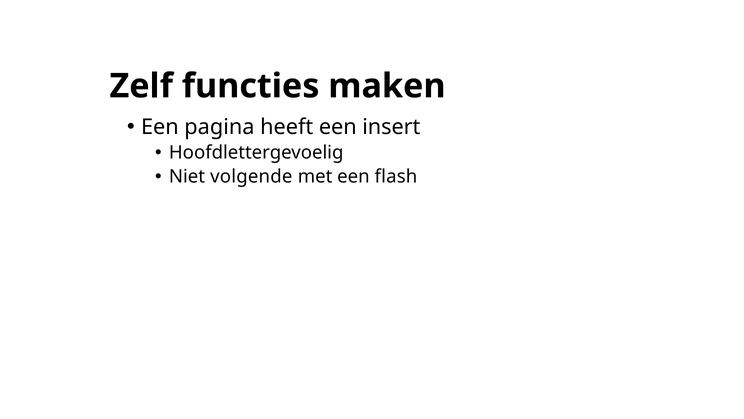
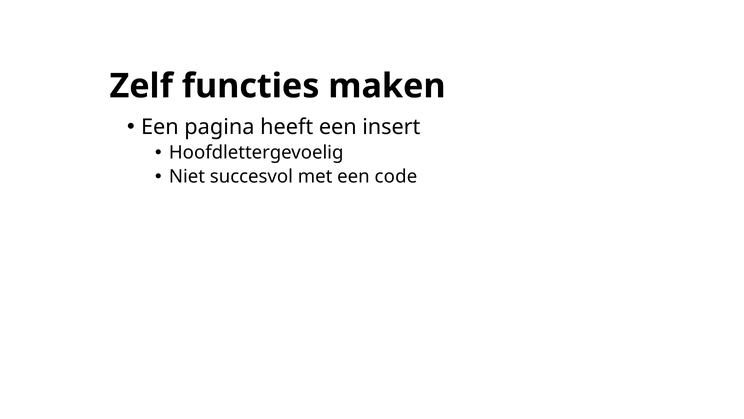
volgende: volgende -> succesvol
flash: flash -> code
